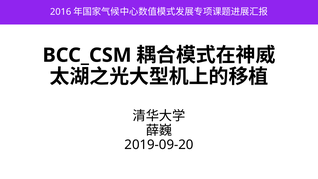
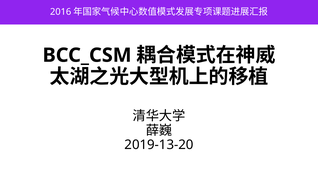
2019-09-20: 2019-09-20 -> 2019-13-20
